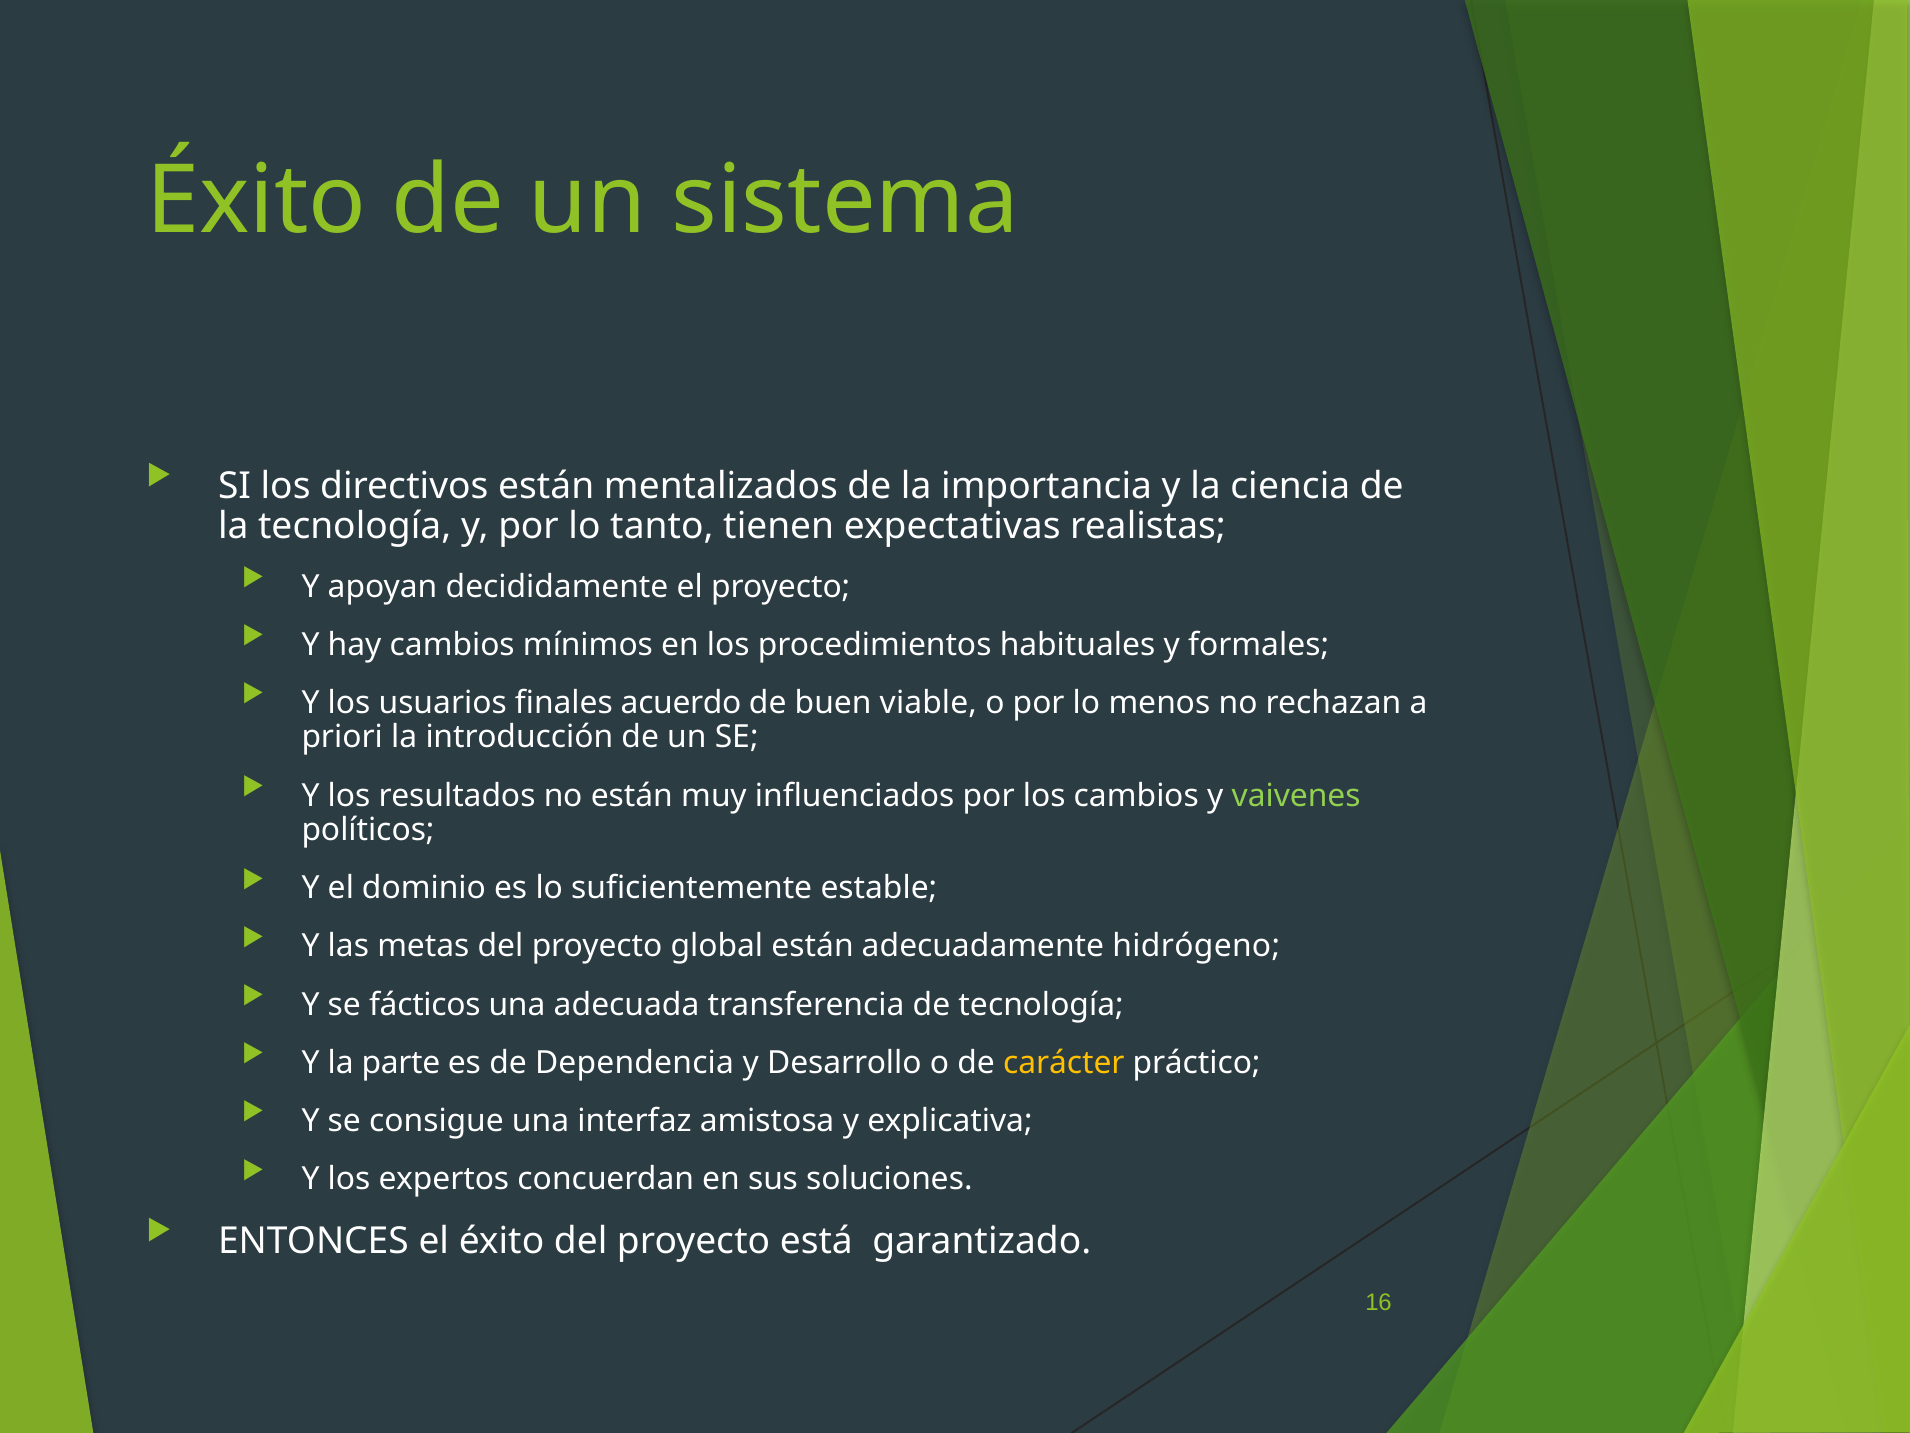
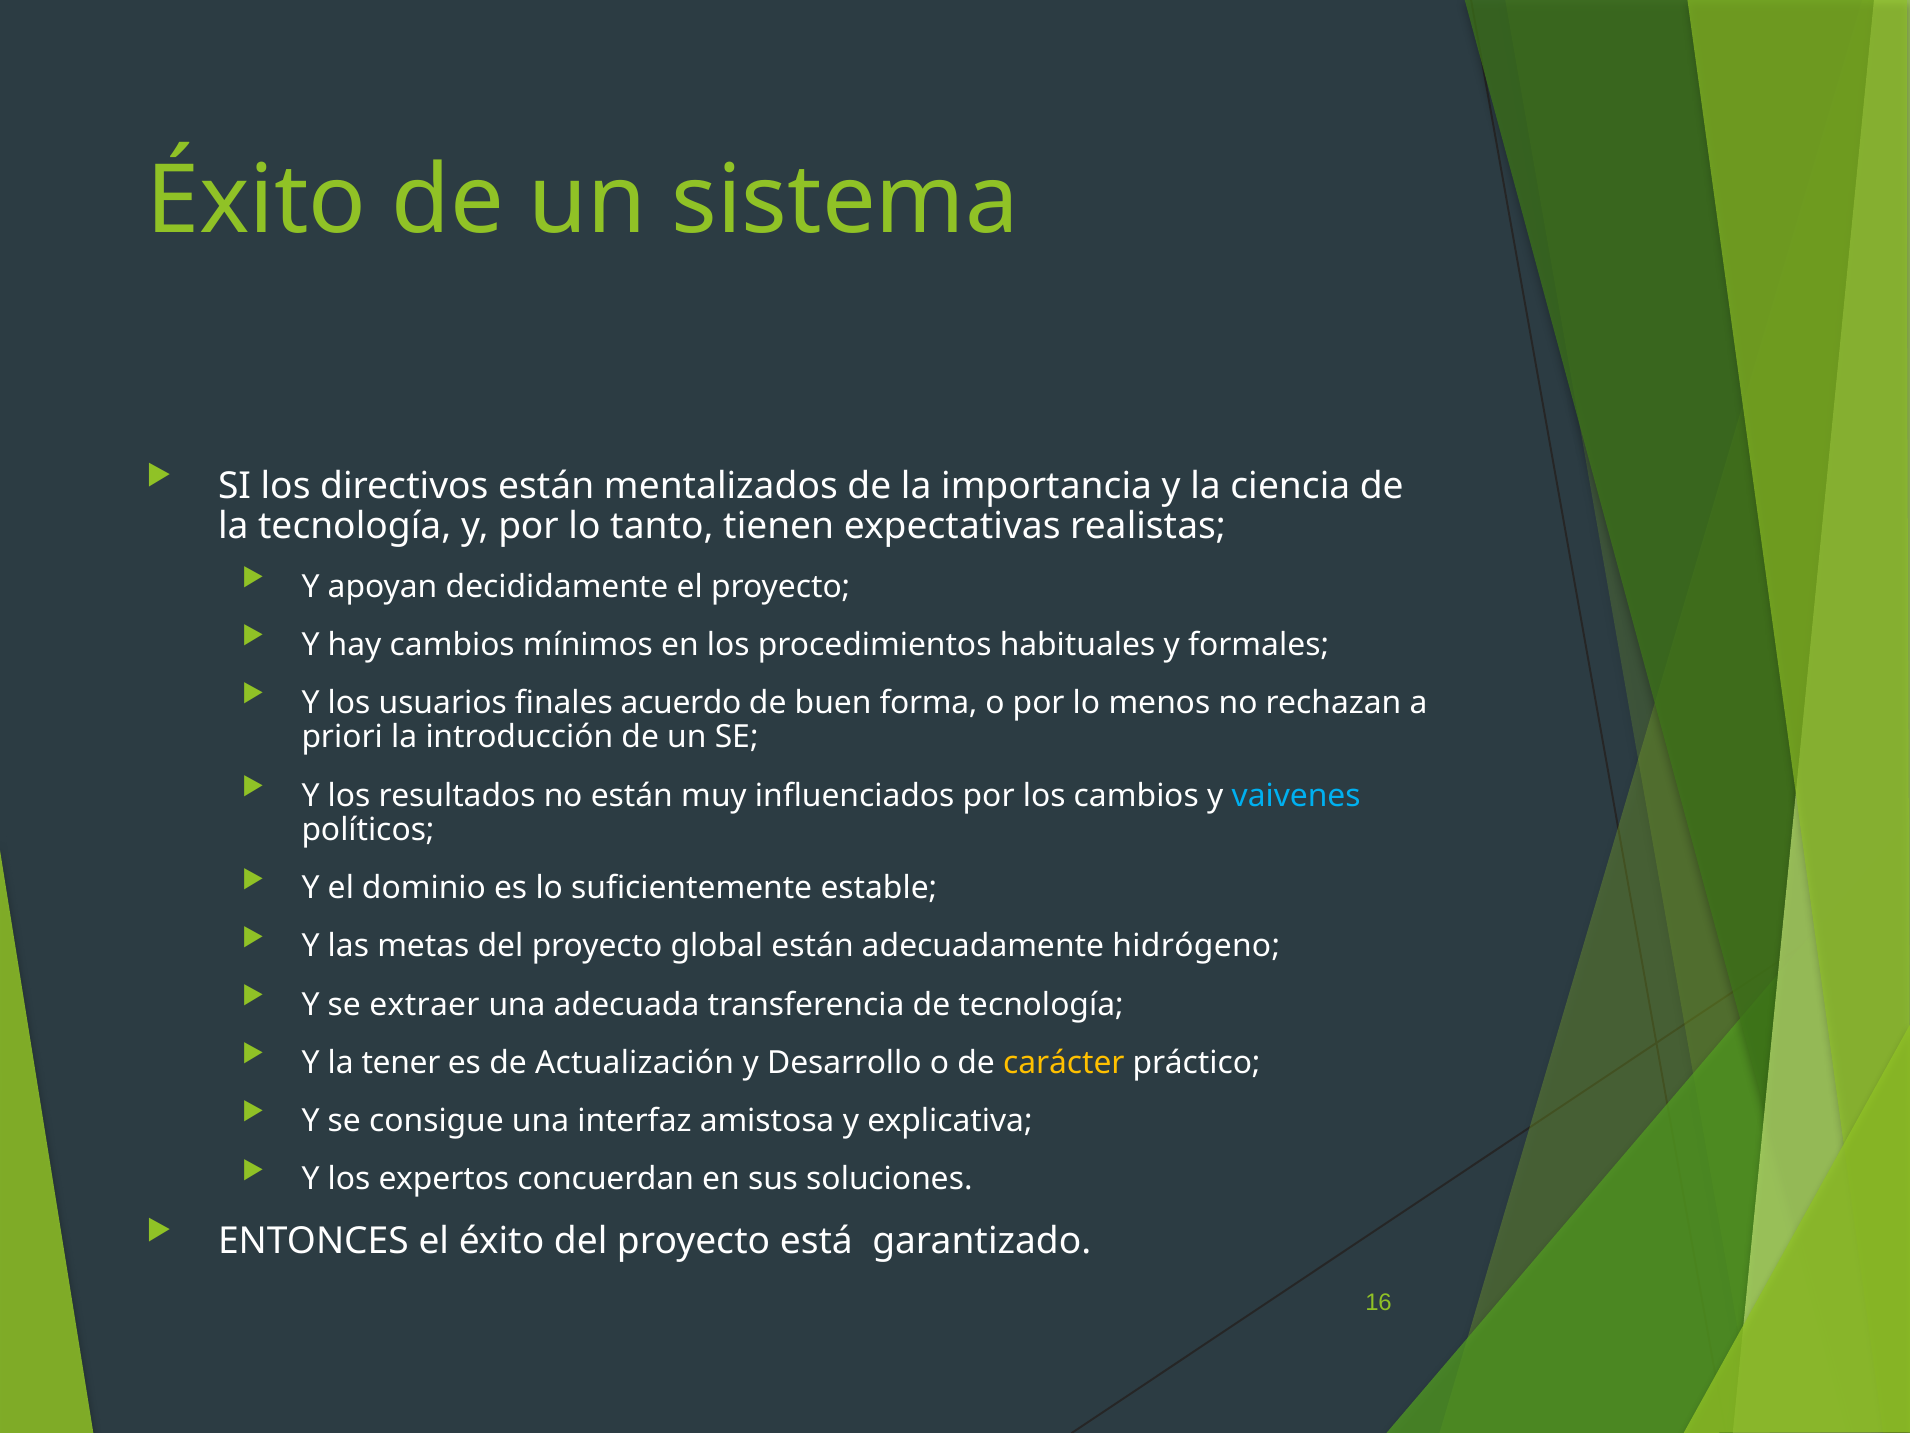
viable: viable -> forma
vaivenes colour: light green -> light blue
fácticos: fácticos -> extraer
parte: parte -> tener
Dependencia: Dependencia -> Actualización
